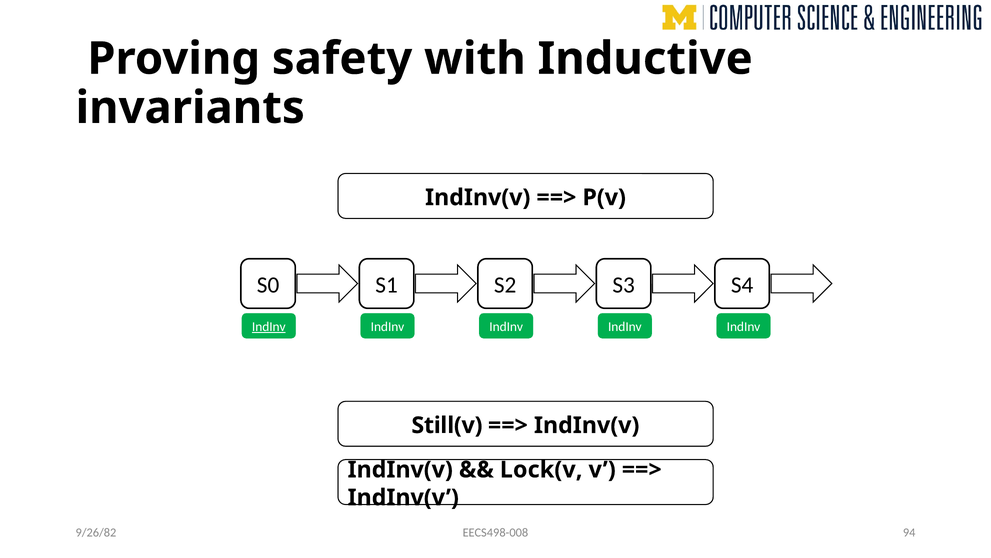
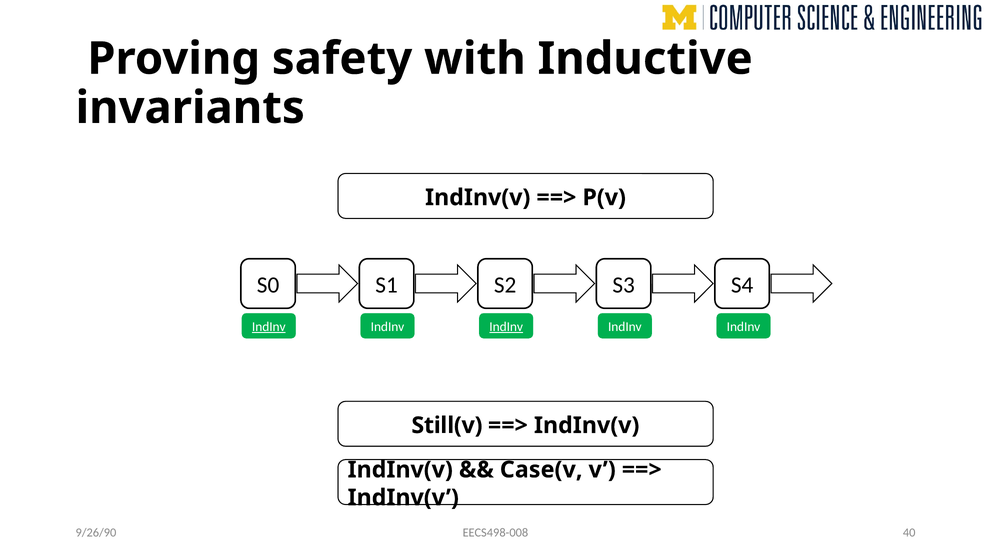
IndInv at (506, 326) underline: none -> present
Lock(v: Lock(v -> Case(v
94: 94 -> 40
9/26/82: 9/26/82 -> 9/26/90
